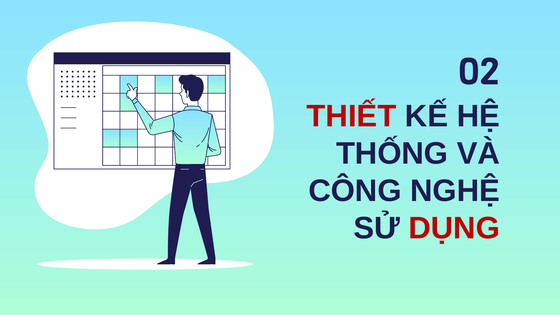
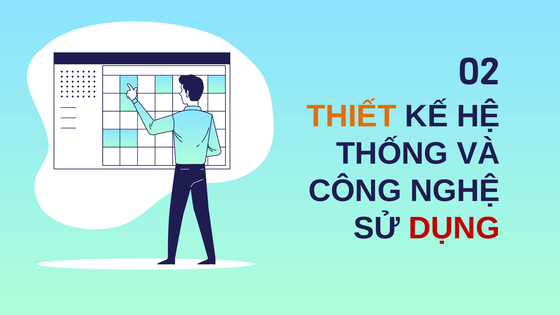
THIẾT colour: red -> orange
